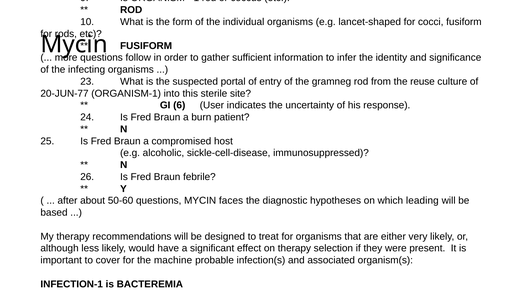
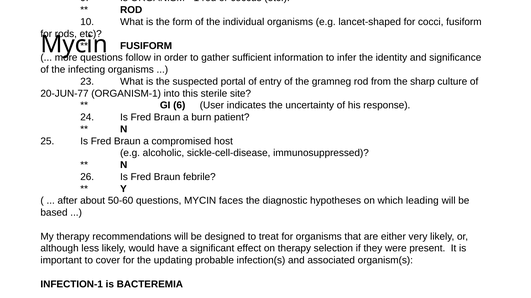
reuse: reuse -> sharp
machine: machine -> updating
